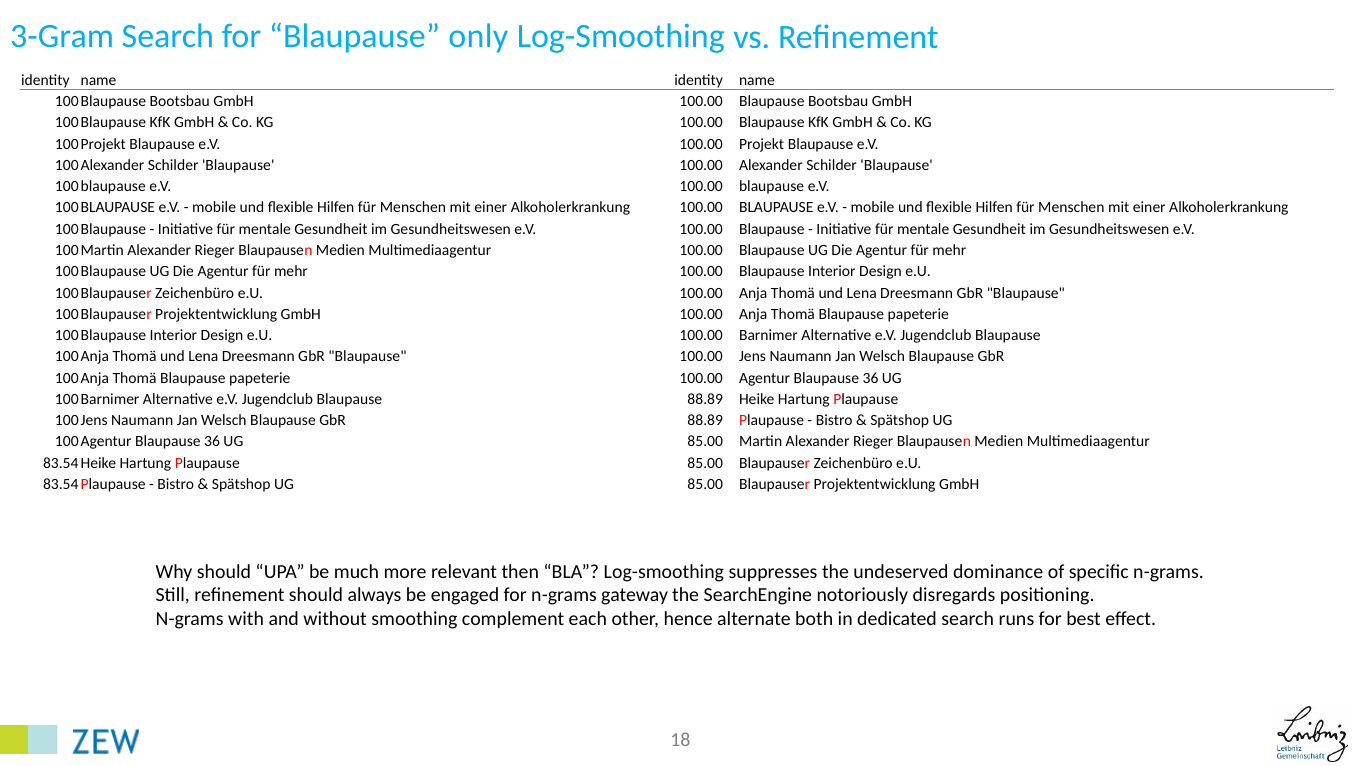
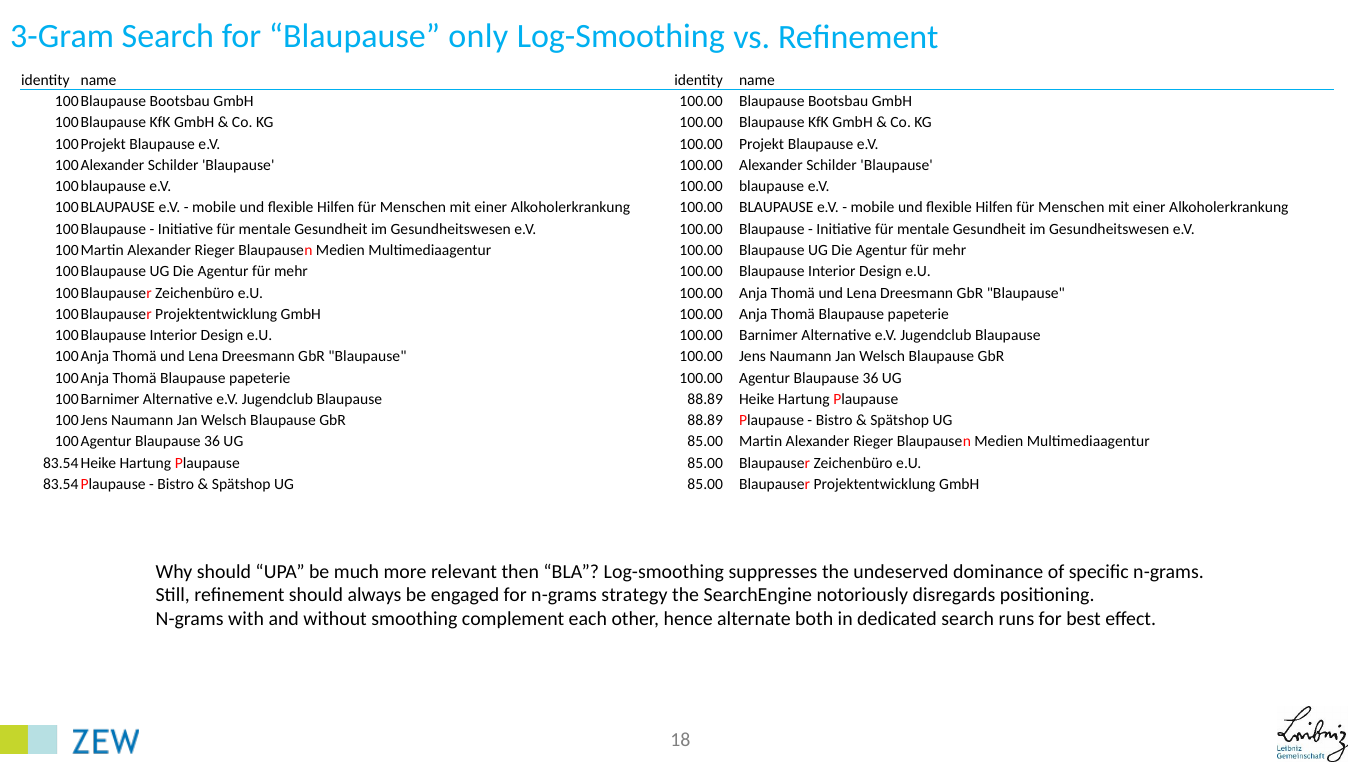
gateway: gateway -> strategy
